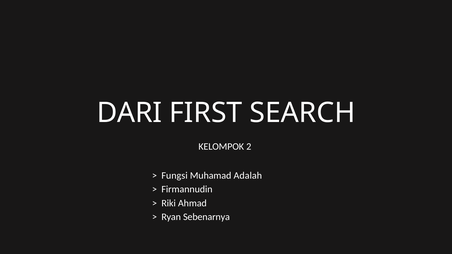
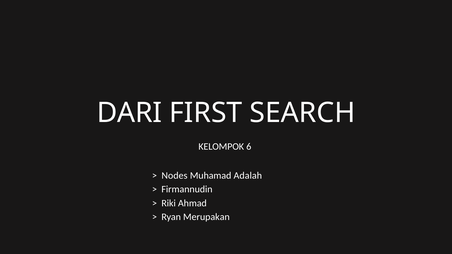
2: 2 -> 6
Fungsi: Fungsi -> Nodes
Sebenarnya: Sebenarnya -> Merupakan
